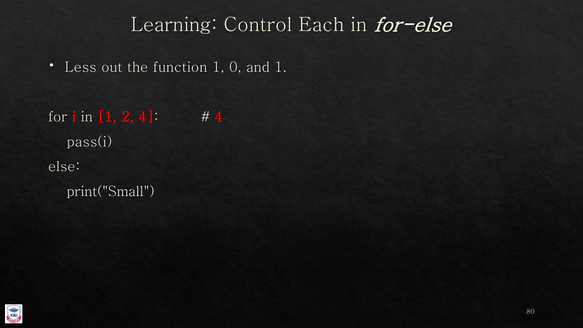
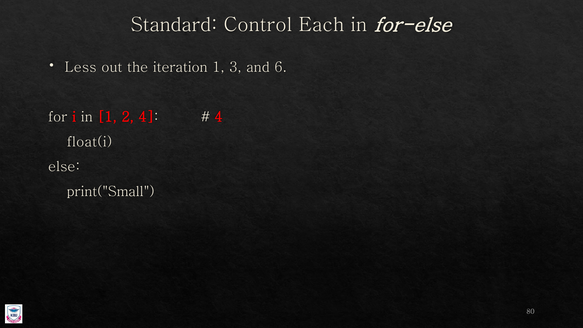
Learning: Learning -> Standard
function: function -> iteration
0: 0 -> 3
and 1: 1 -> 6
pass(i: pass(i -> float(i
